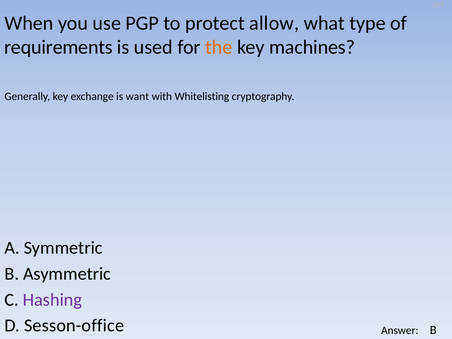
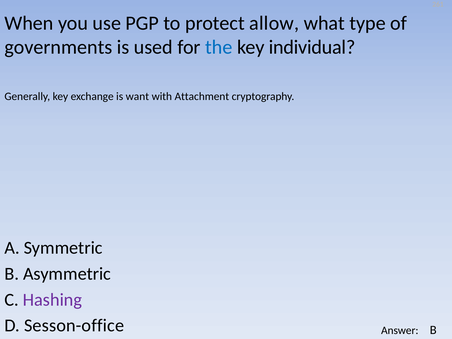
requirements: requirements -> governments
the colour: orange -> blue
machines: machines -> individual
Whitelisting: Whitelisting -> Attachment
